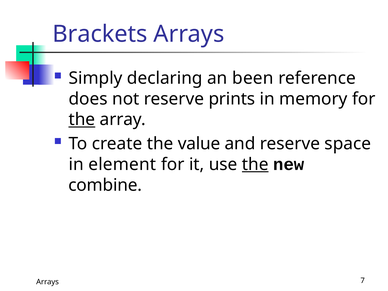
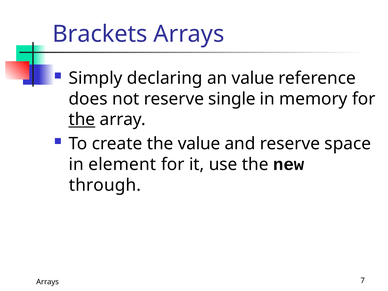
an been: been -> value
prints: prints -> single
the at (255, 164) underline: present -> none
combine: combine -> through
